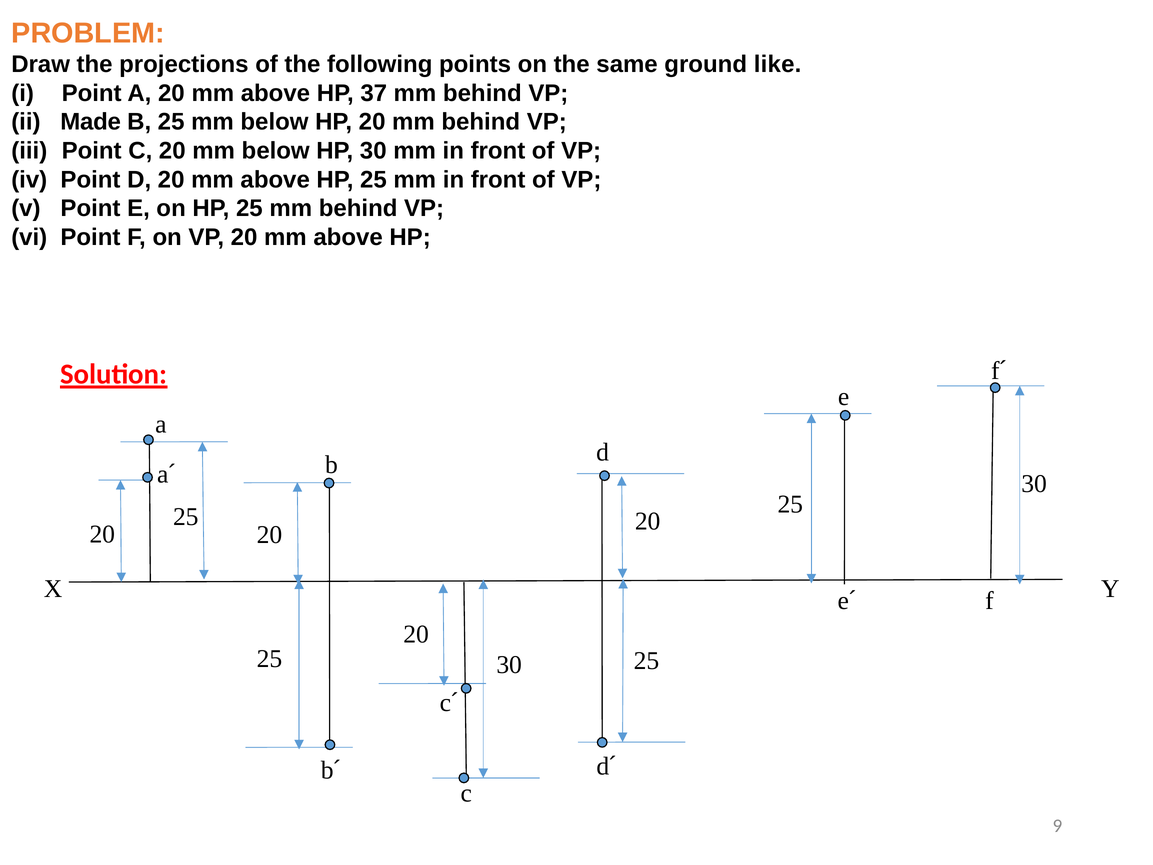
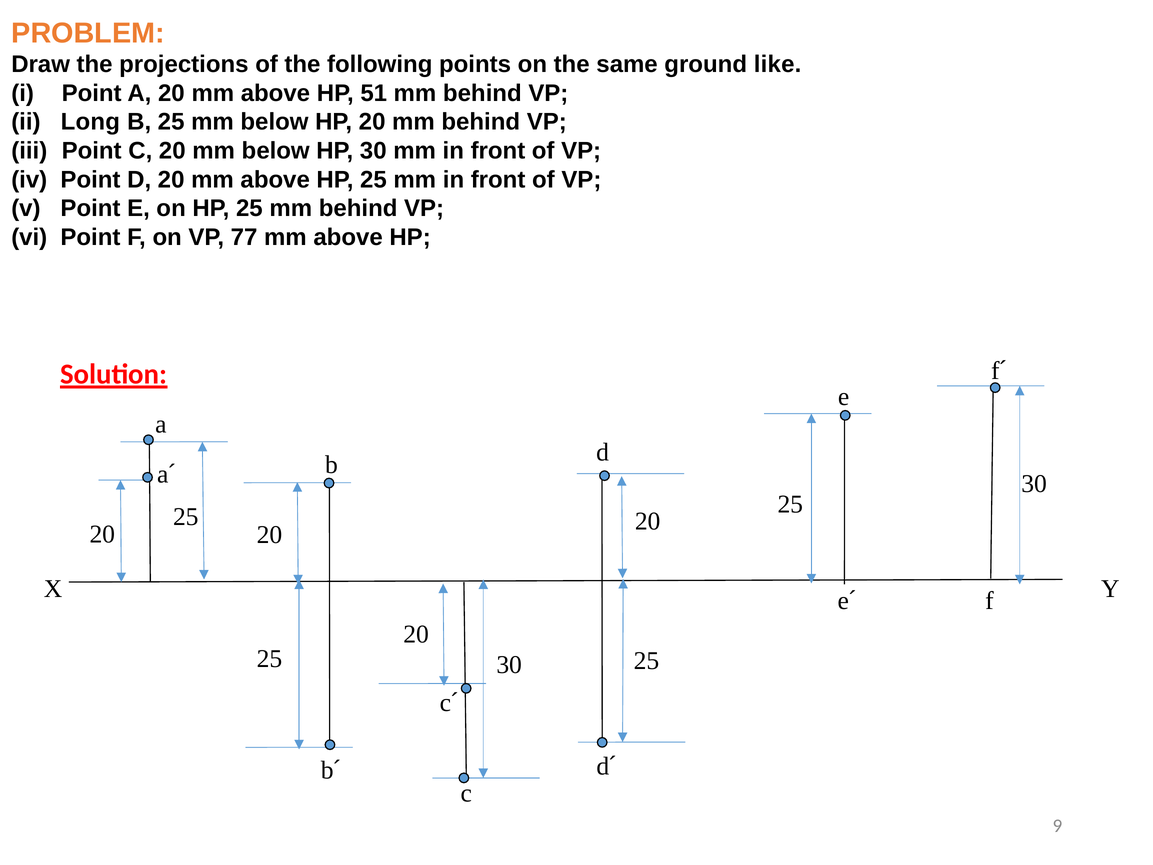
37: 37 -> 51
Made: Made -> Long
VP 20: 20 -> 77
